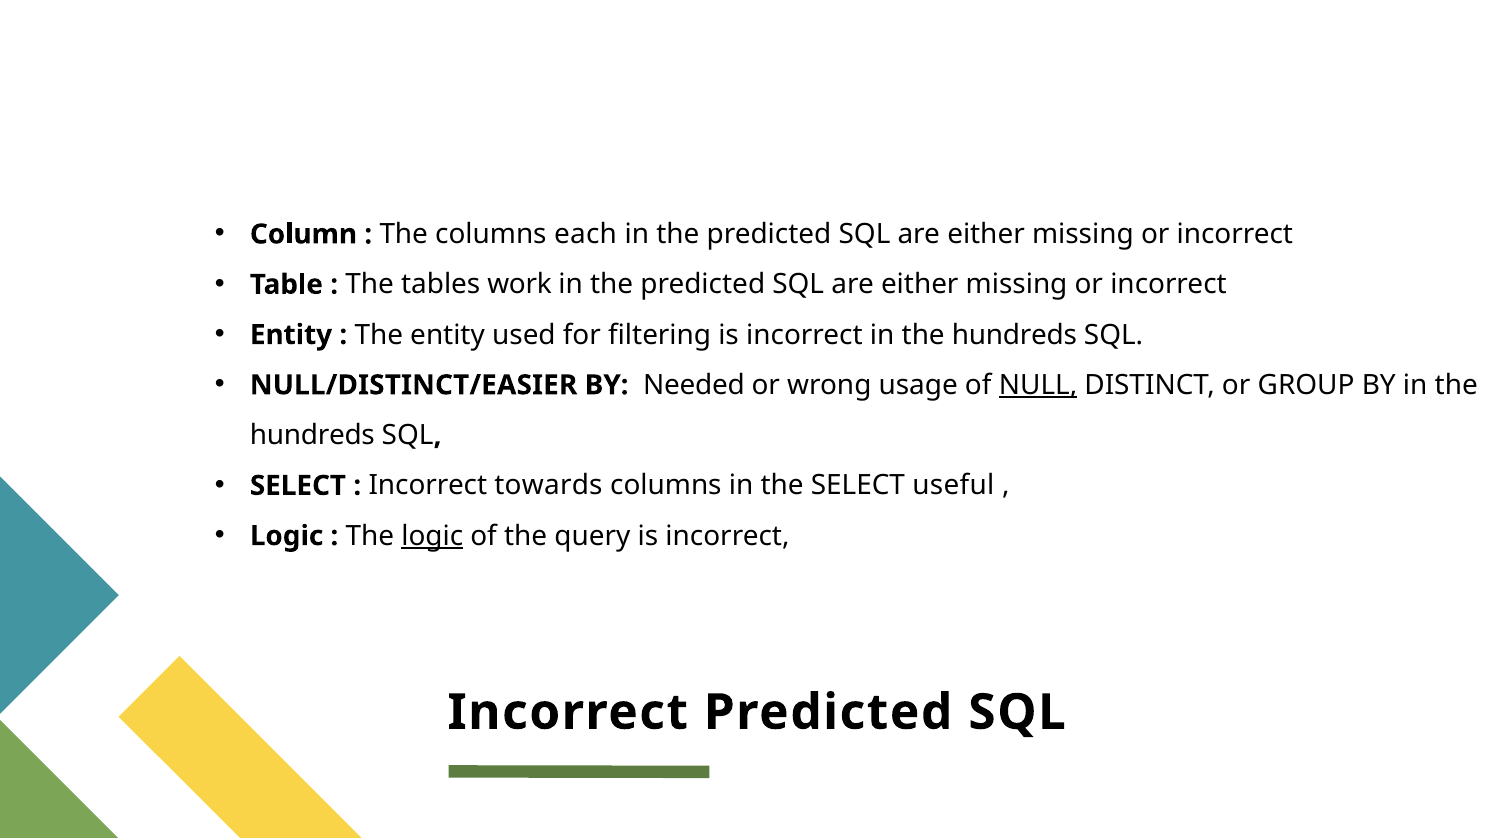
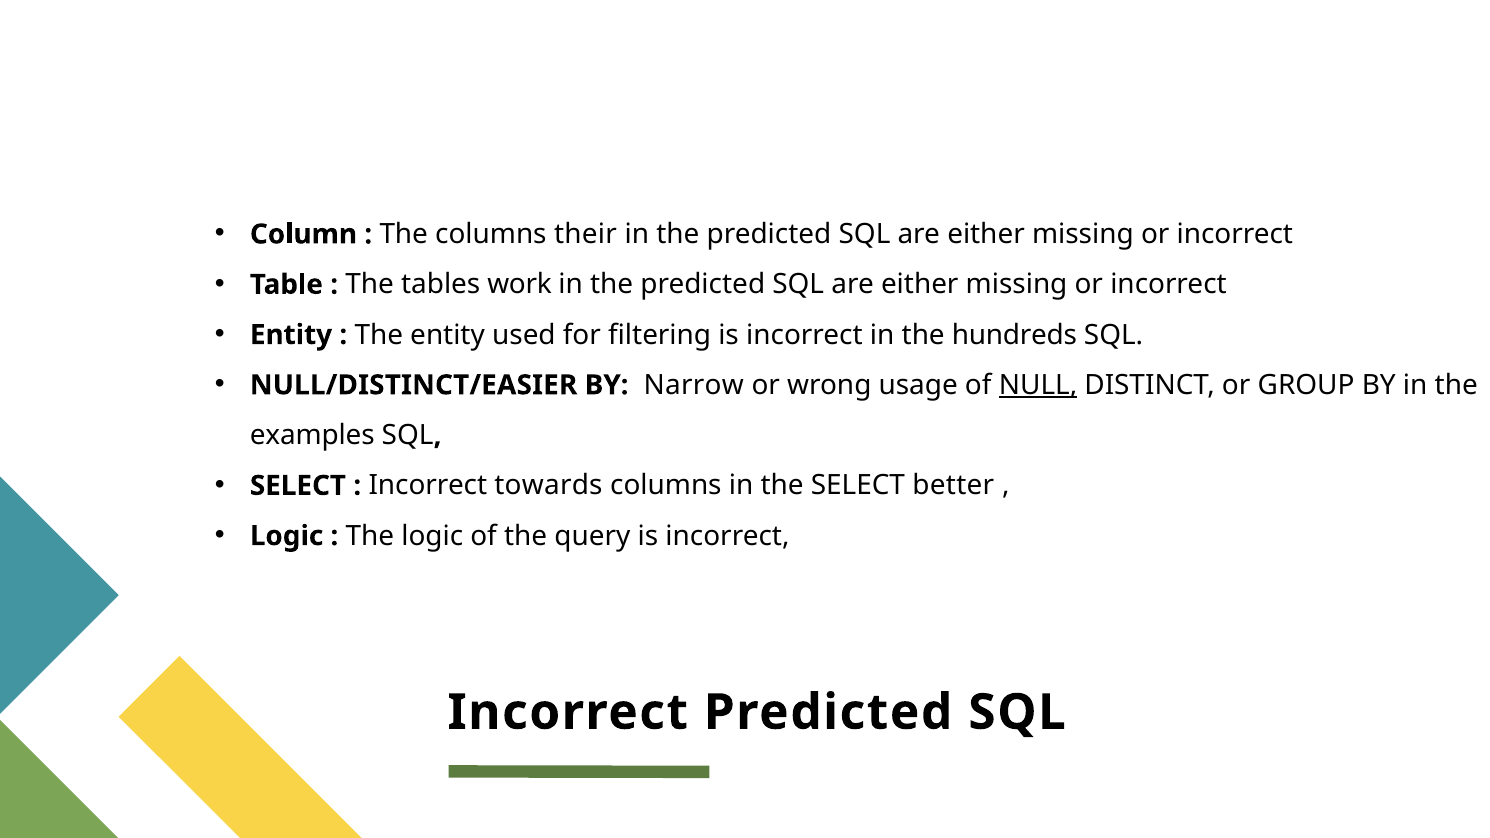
each: each -> their
Needed: Needed -> Narrow
hundreds at (312, 435): hundreds -> examples
useful: useful -> better
logic at (432, 536) underline: present -> none
